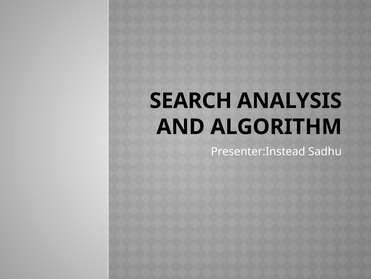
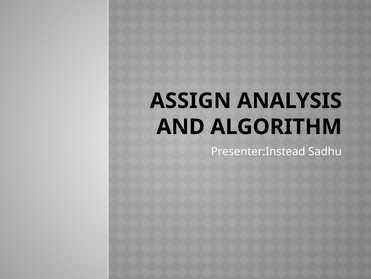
SEARCH: SEARCH -> ASSIGN
